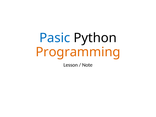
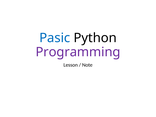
Programming colour: orange -> purple
